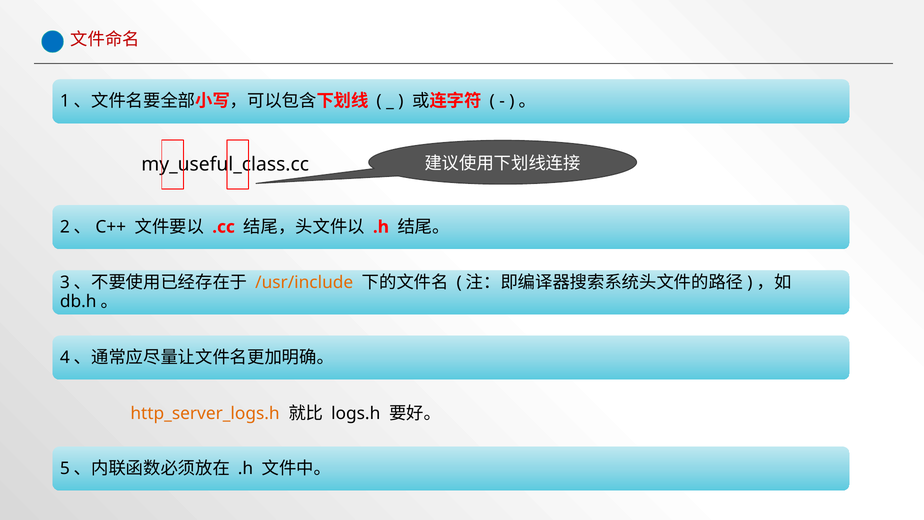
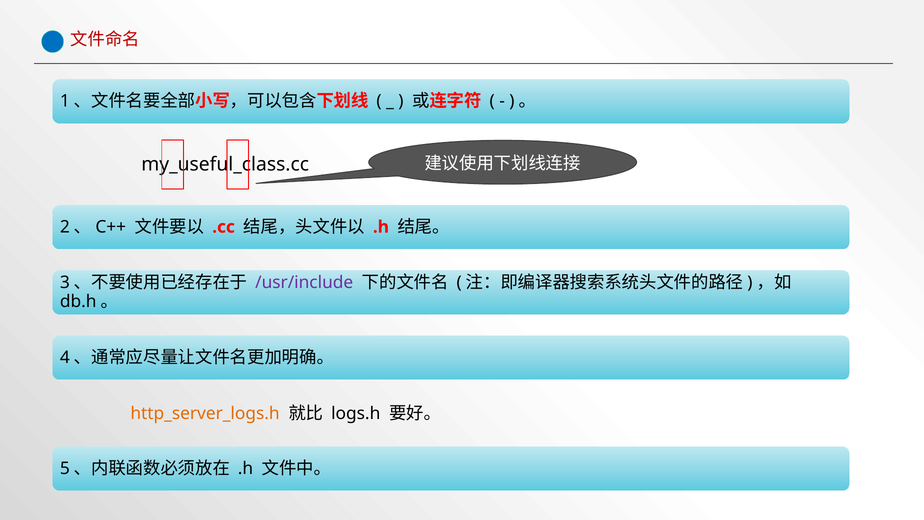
/usr/include colour: orange -> purple
